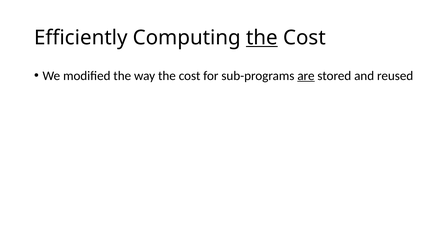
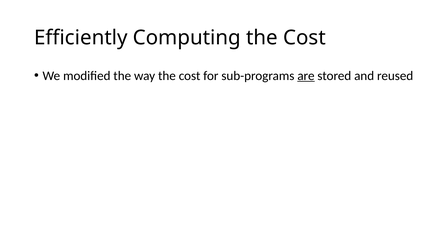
the at (262, 38) underline: present -> none
